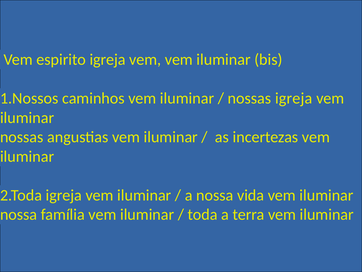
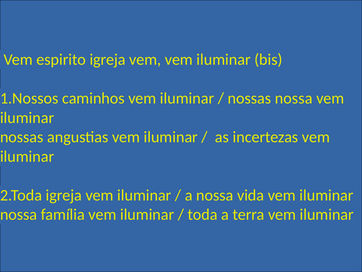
nossas igreja: igreja -> nossa
